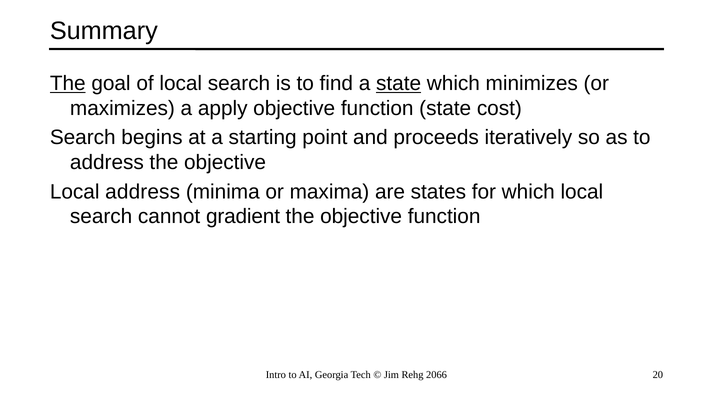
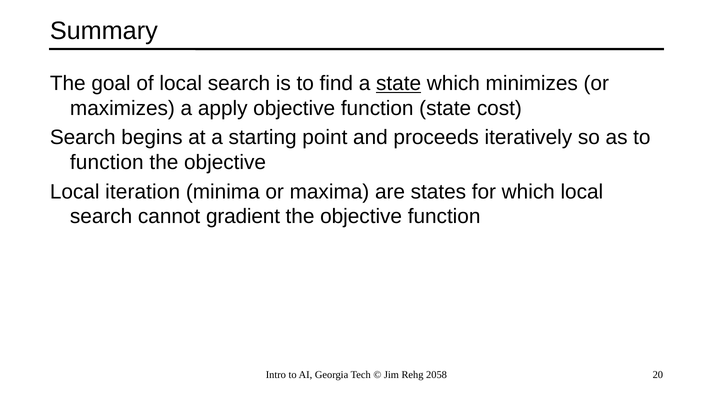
The at (68, 83) underline: present -> none
address at (107, 163): address -> function
Local address: address -> iteration
2066: 2066 -> 2058
